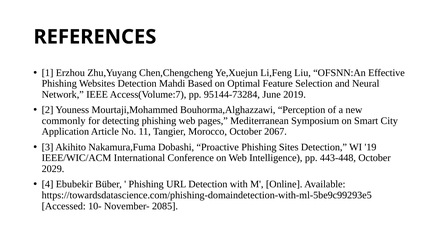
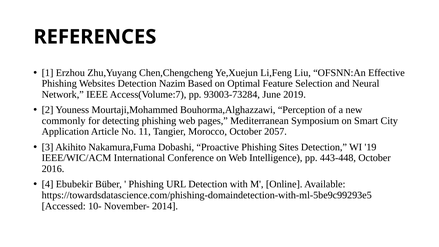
Mahdi: Mahdi -> Nazim
95144-73284: 95144-73284 -> 93003-73284
2067: 2067 -> 2057
2029: 2029 -> 2016
2085: 2085 -> 2014
